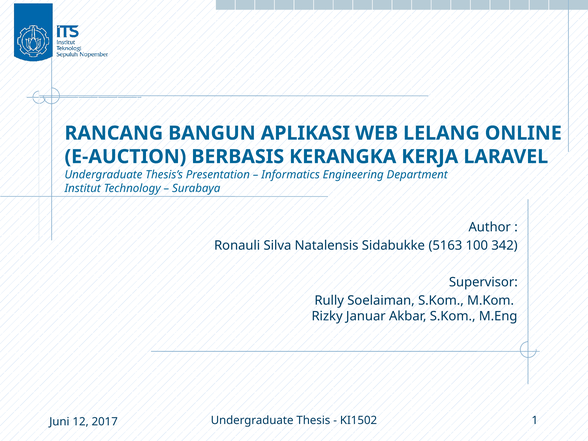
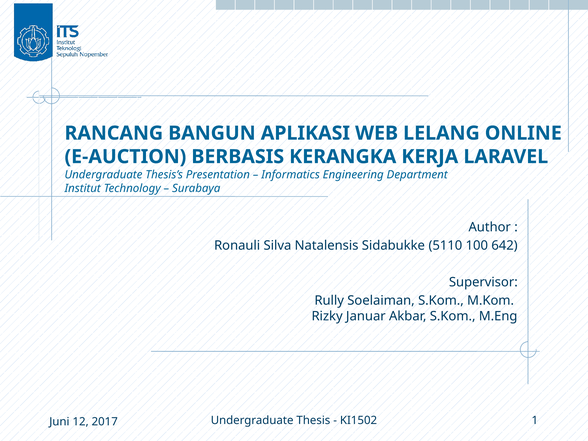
5163: 5163 -> 5110
342: 342 -> 642
